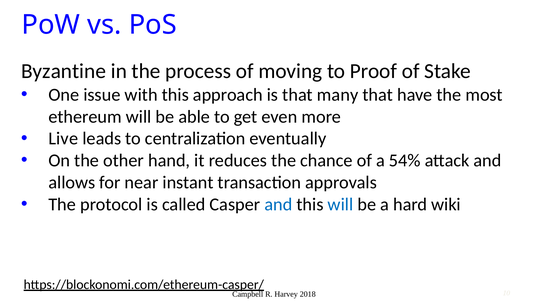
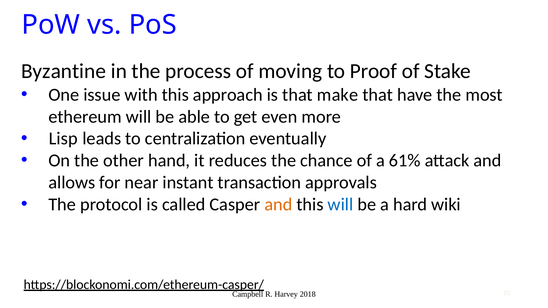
many: many -> make
Live: Live -> Lisp
54%: 54% -> 61%
and at (278, 205) colour: blue -> orange
